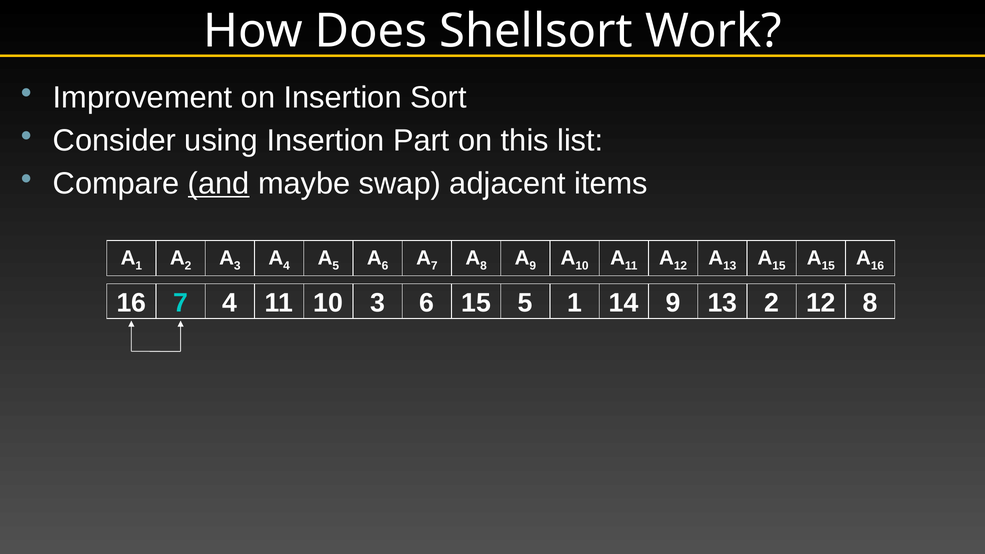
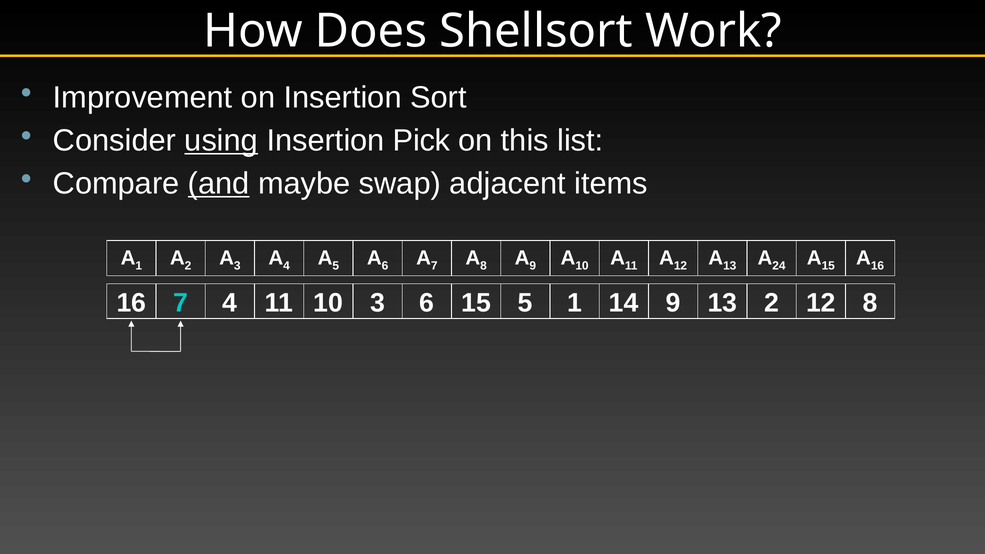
using underline: none -> present
Part: Part -> Pick
15 at (779, 266): 15 -> 24
